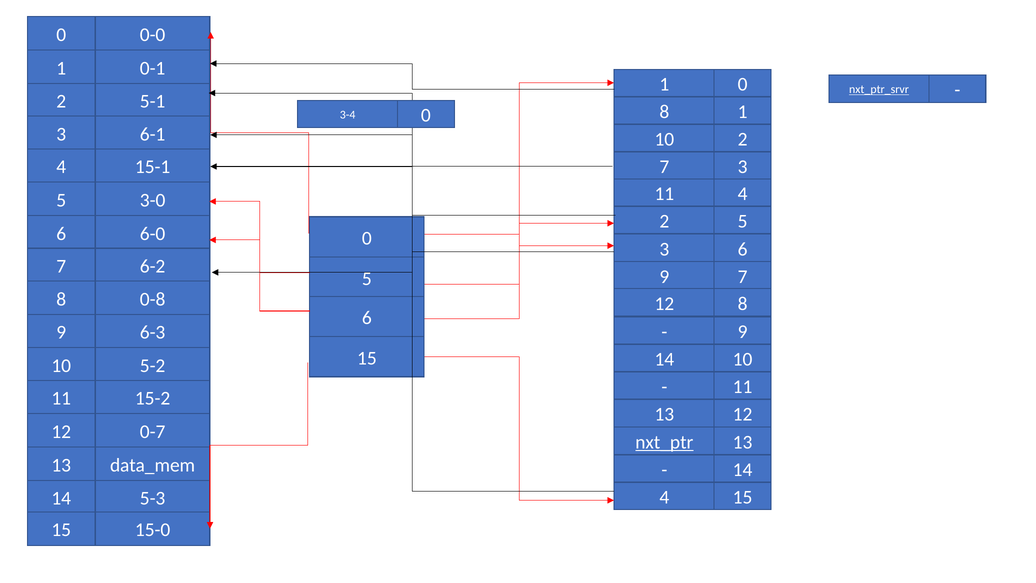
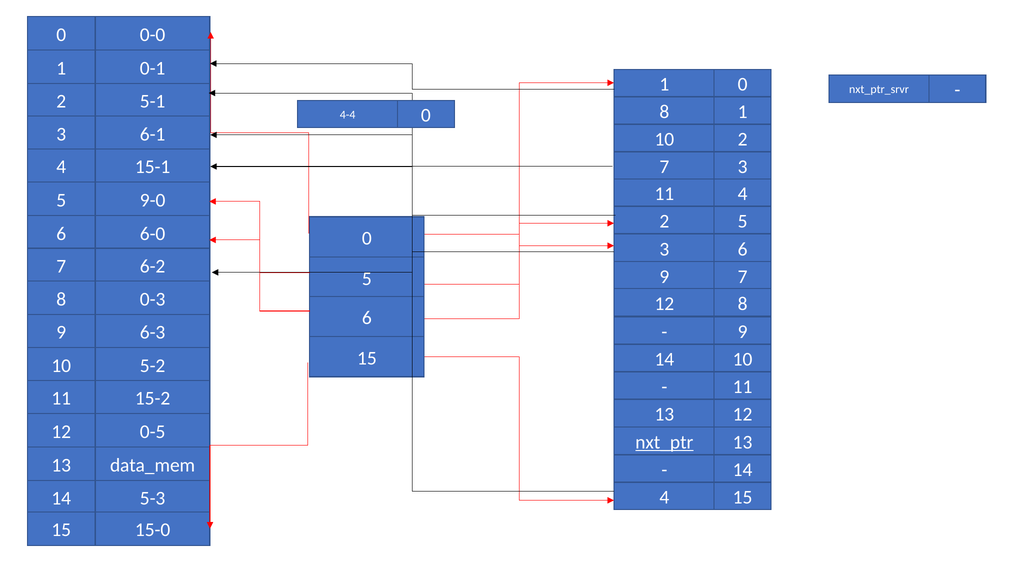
nxt_ptr_srvr underline: present -> none
3-4: 3-4 -> 4-4
3-0: 3-0 -> 9-0
0-8: 0-8 -> 0-3
0-7: 0-7 -> 0-5
